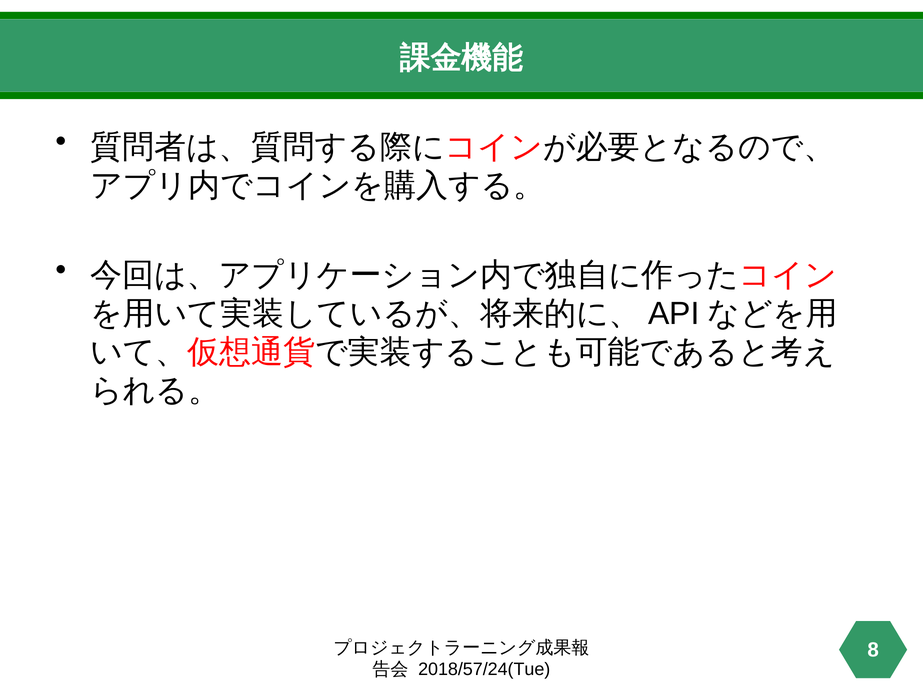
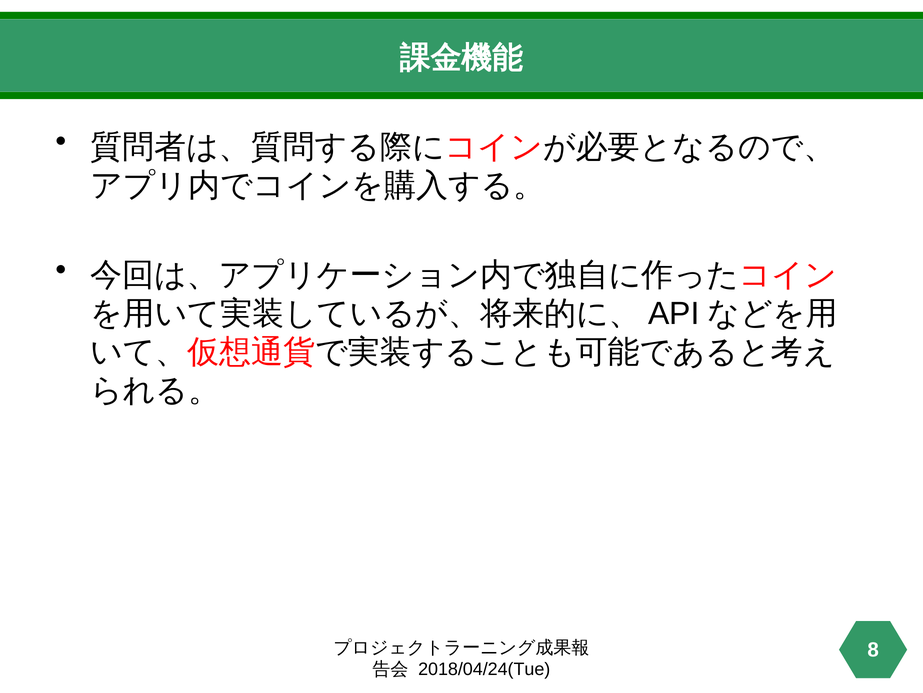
2018/57/24(Tue: 2018/57/24(Tue -> 2018/04/24(Tue
